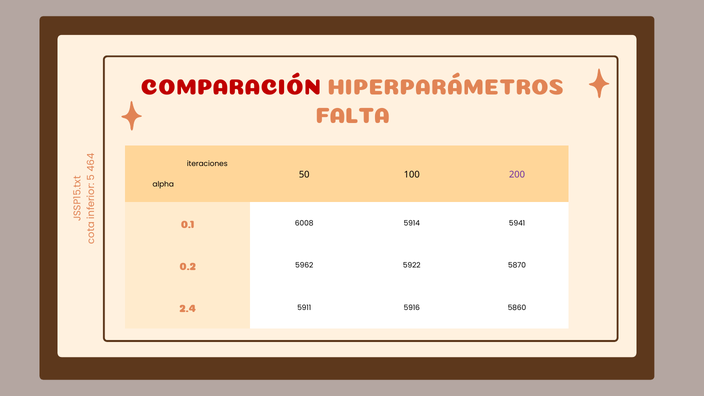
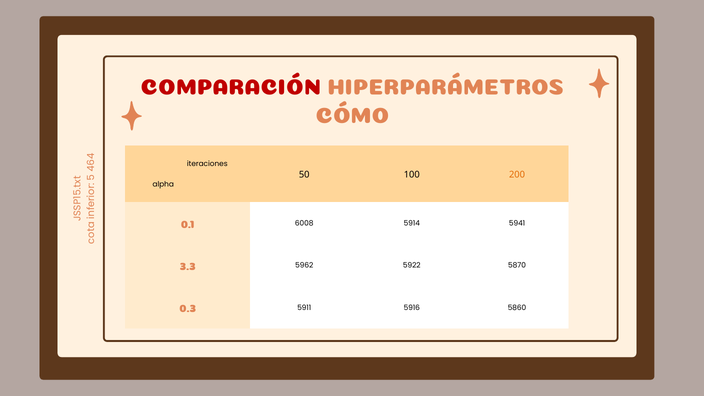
FALTA: FALTA -> CÓMO
200 colour: purple -> orange
0.2: 0.2 -> 3.3
2.4: 2.4 -> 0.3
